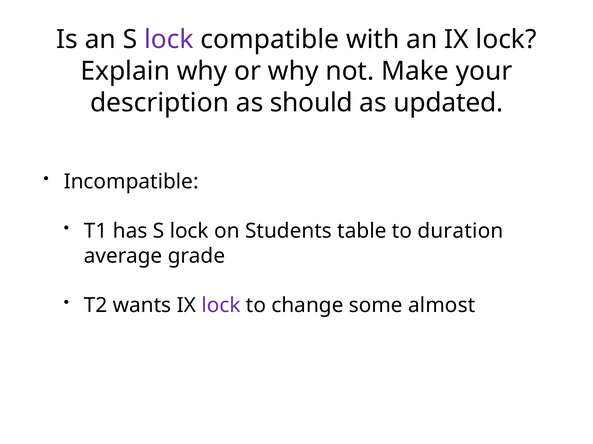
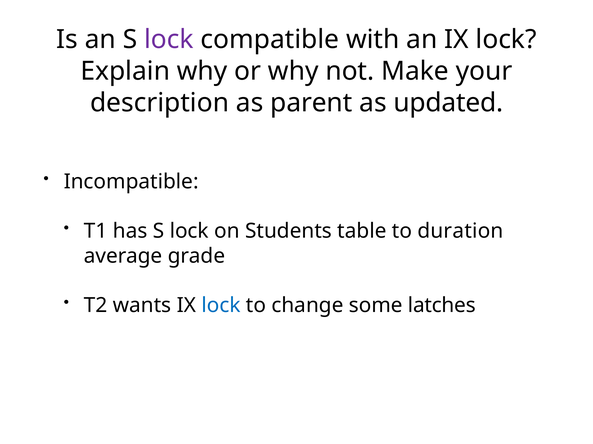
should: should -> parent
lock at (221, 306) colour: purple -> blue
almost: almost -> latches
